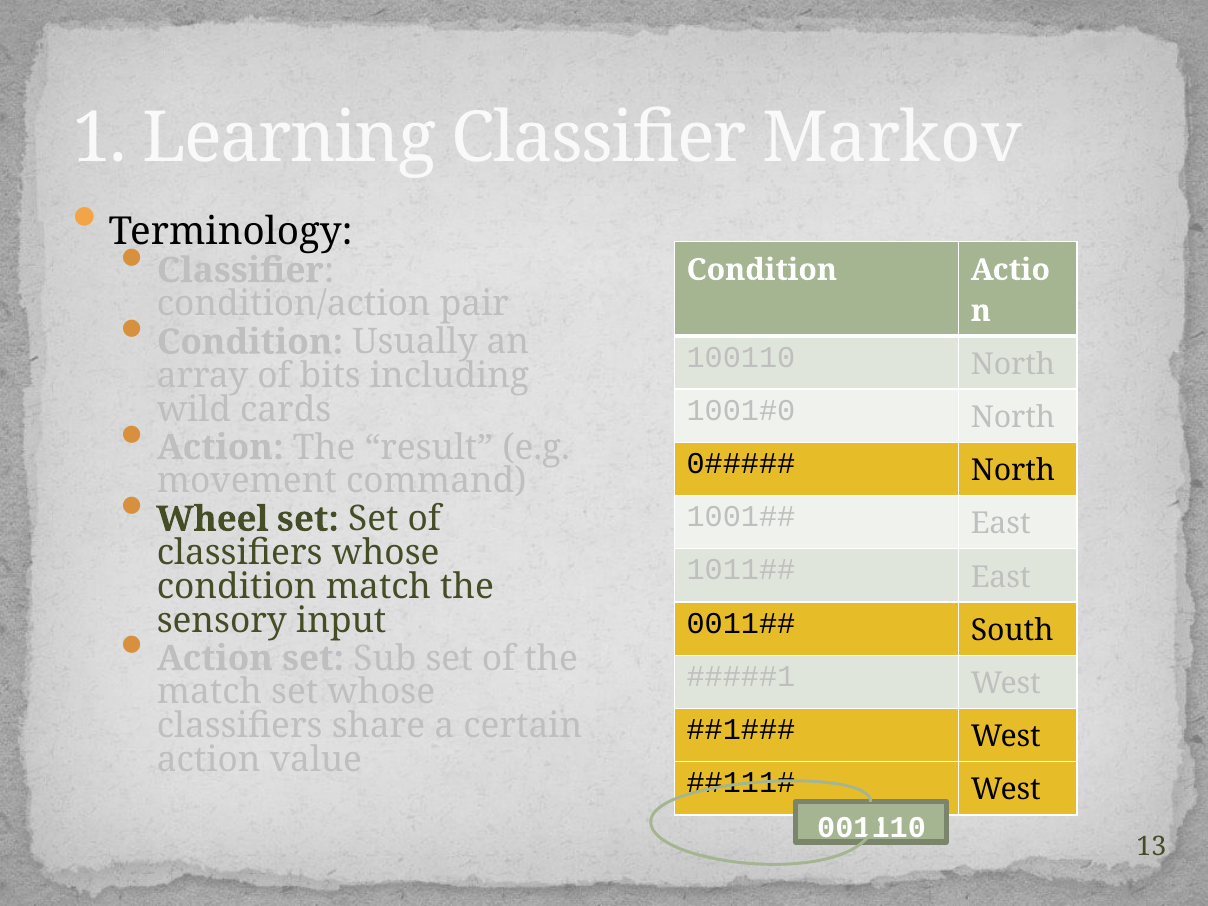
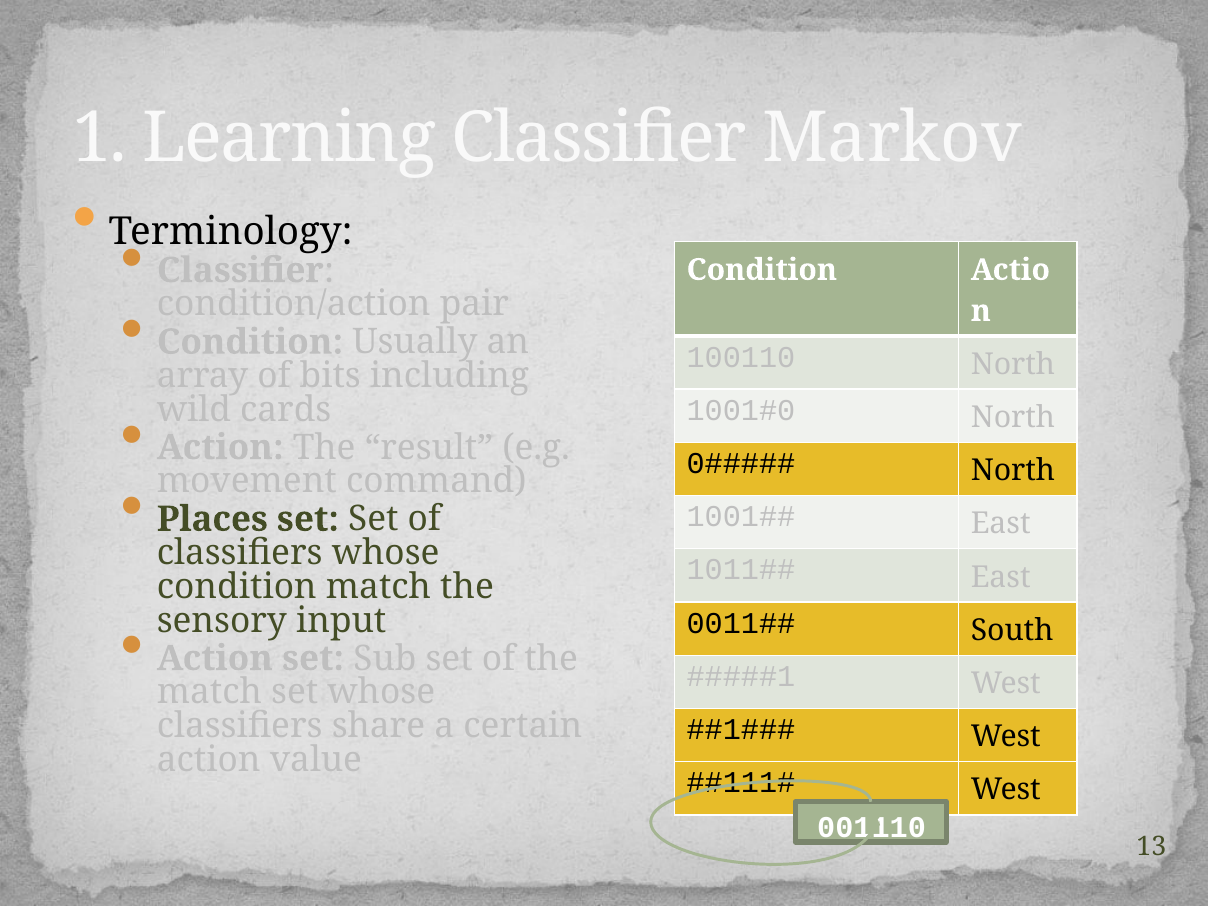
Wheel: Wheel -> Places
